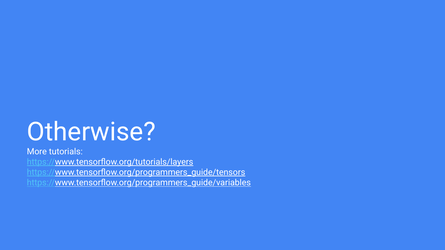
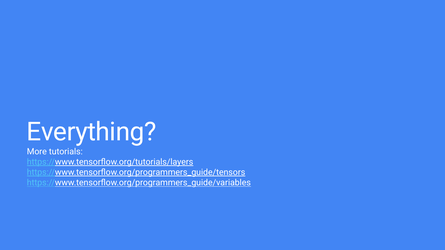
Otherwise: Otherwise -> Everything
